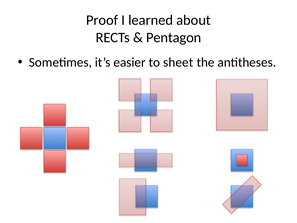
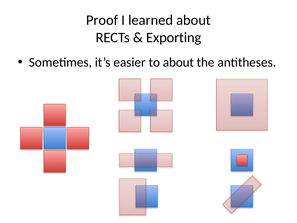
Pentagon: Pentagon -> Exporting
to sheet: sheet -> about
